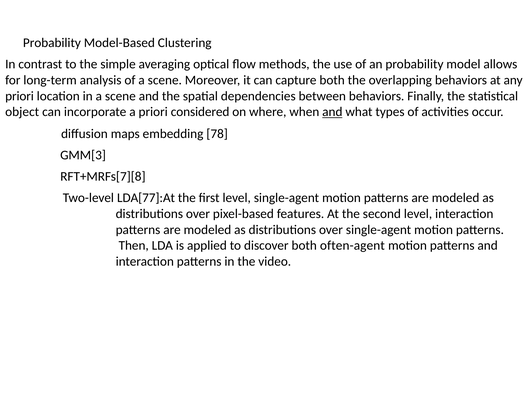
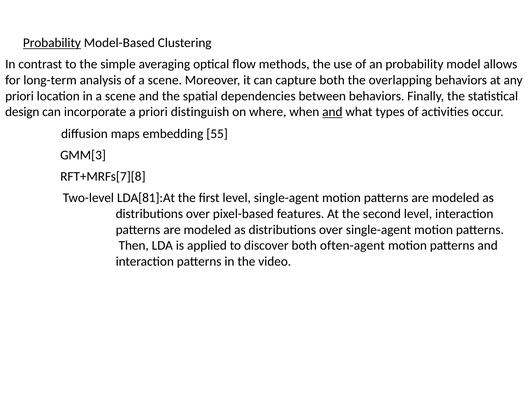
Probability at (52, 43) underline: none -> present
object: object -> design
considered: considered -> distinguish
78: 78 -> 55
LDA[77]:At: LDA[77]:At -> LDA[81]:At
